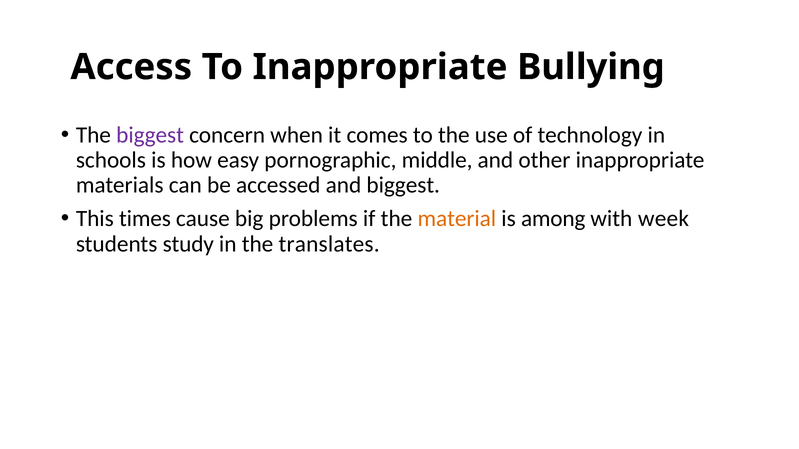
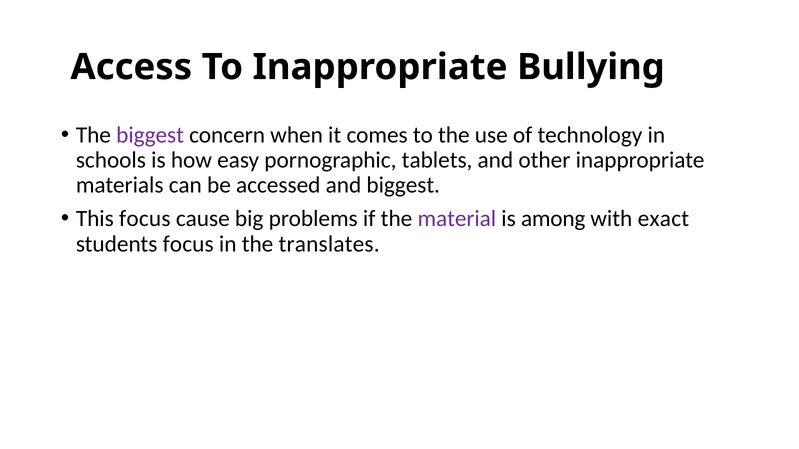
middle: middle -> tablets
This times: times -> focus
material colour: orange -> purple
week: week -> exact
students study: study -> focus
